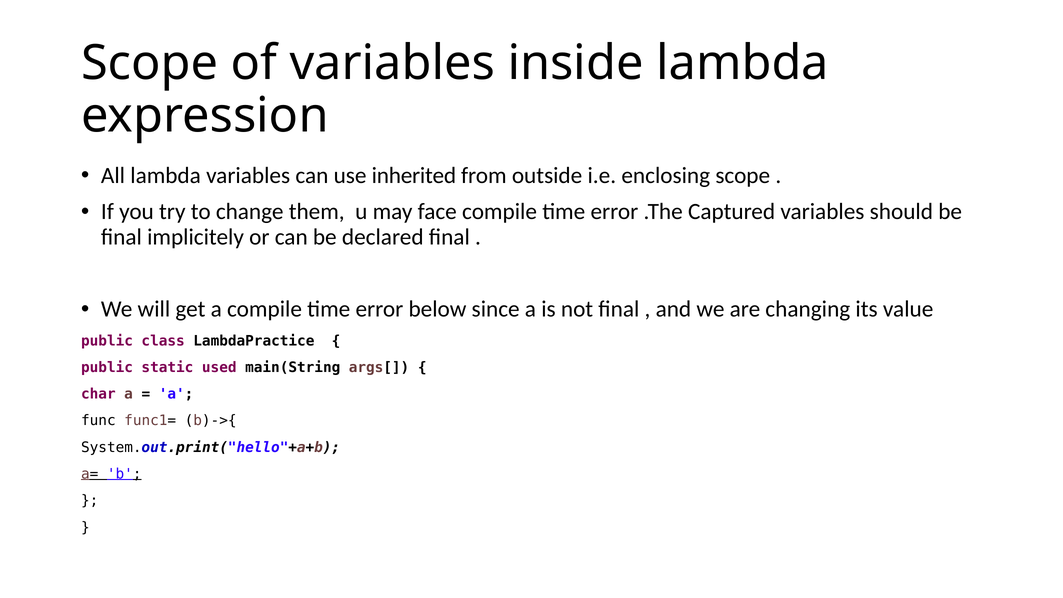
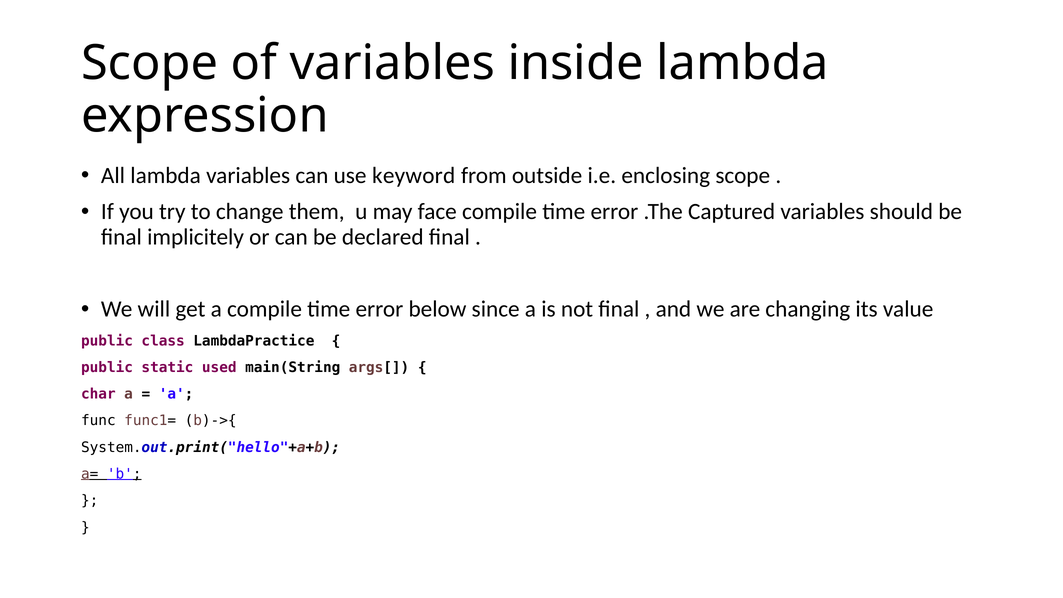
inherited: inherited -> keyword
